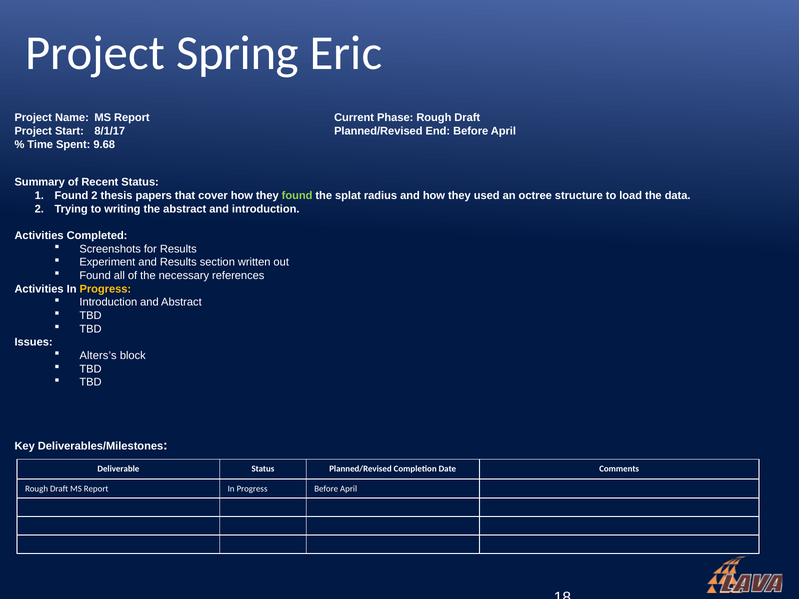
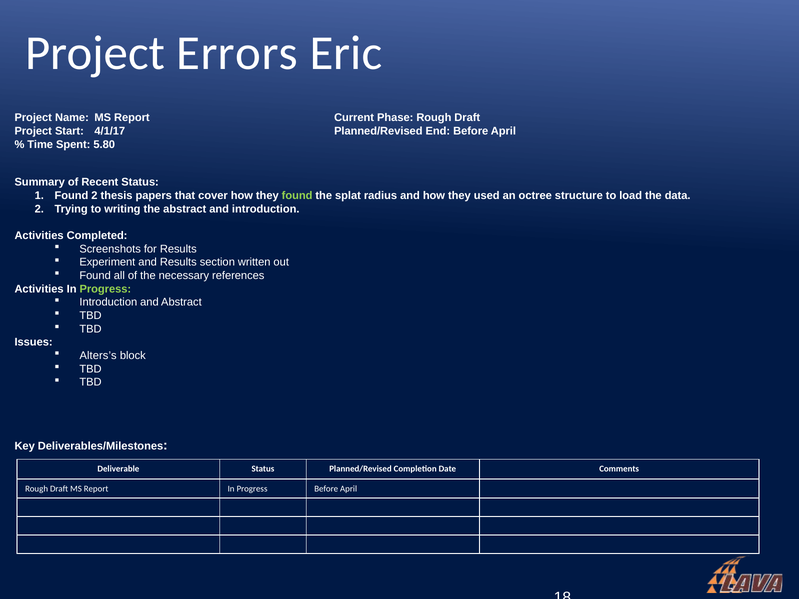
Spring: Spring -> Errors
8/1/17: 8/1/17 -> 4/1/17
9.68: 9.68 -> 5.80
Progress at (105, 289) colour: yellow -> light green
